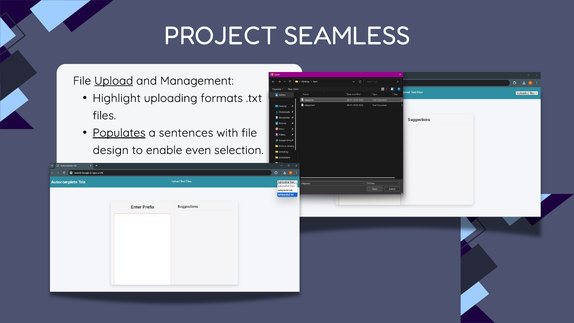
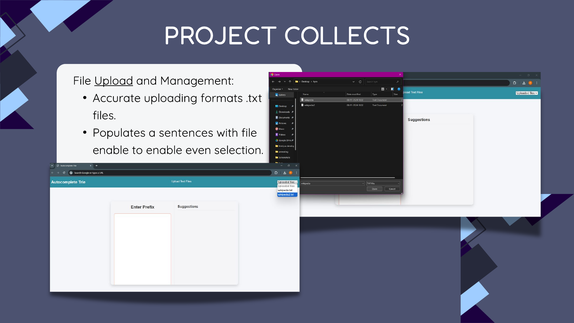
SEAMLESS: SEAMLESS -> COLLECTS
Highlight: Highlight -> Accurate
Populates underline: present -> none
design at (111, 150): design -> enable
